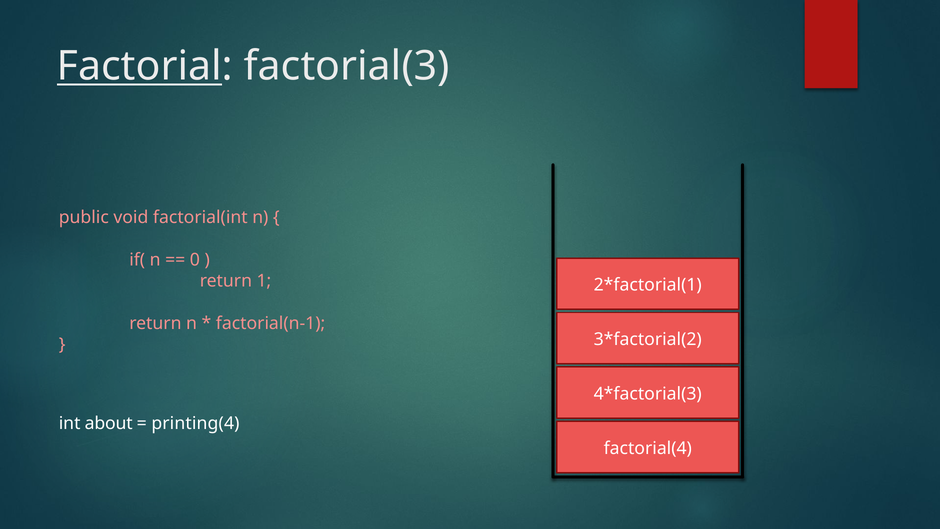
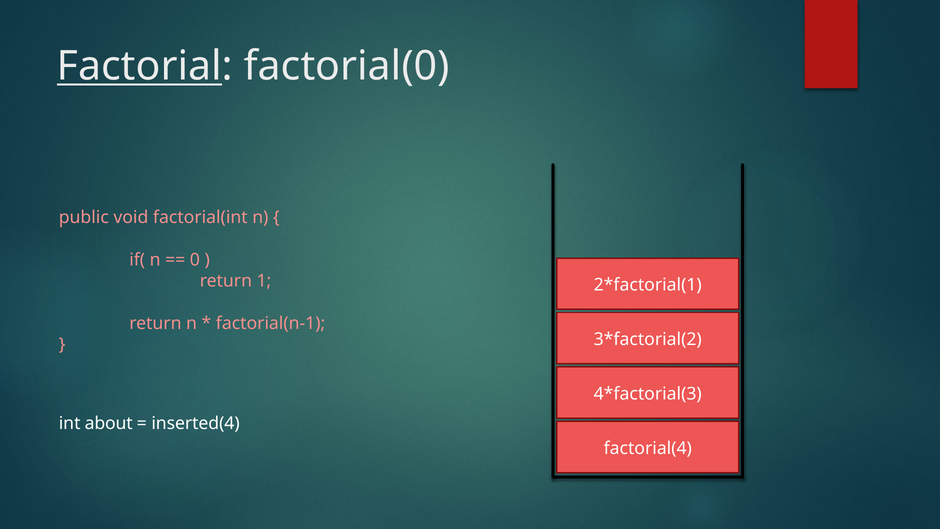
factorial(3: factorial(3 -> factorial(0
printing(4: printing(4 -> inserted(4
